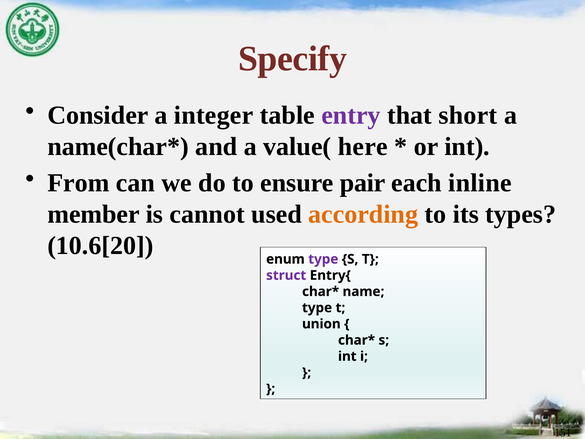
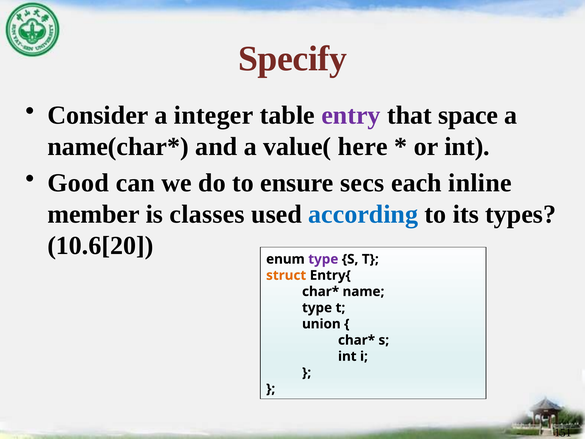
short: short -> space
From: From -> Good
pair: pair -> secs
cannot: cannot -> classes
according colour: orange -> blue
struct colour: purple -> orange
